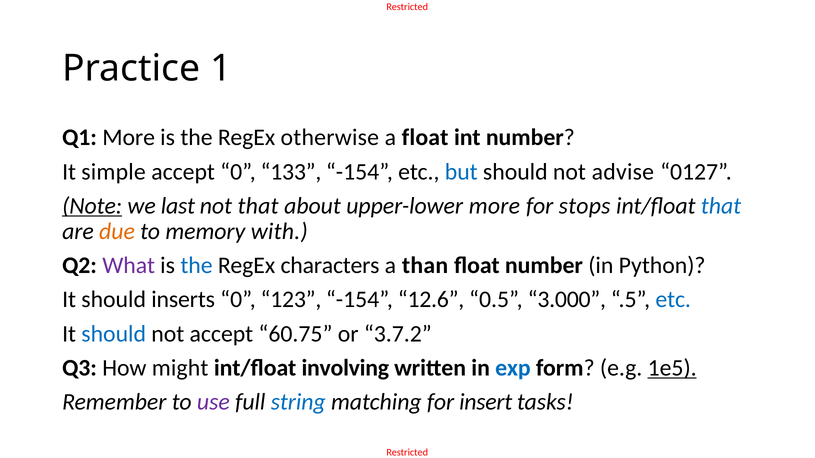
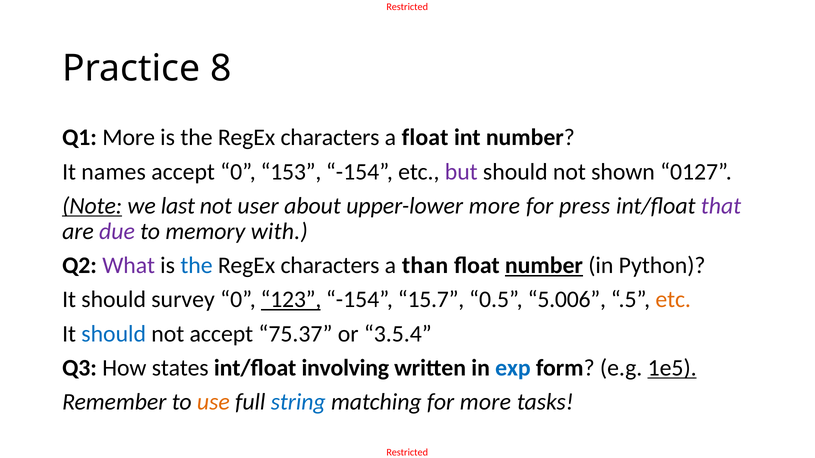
1: 1 -> 8
otherwise at (330, 138): otherwise -> characters
simple: simple -> names
133: 133 -> 153
but colour: blue -> purple
advise: advise -> shown
not that: that -> user
stops: stops -> press
that at (721, 206) colour: blue -> purple
due colour: orange -> purple
number at (544, 266) underline: none -> present
inserts: inserts -> survey
123 underline: none -> present
12.6: 12.6 -> 15.7
3.000: 3.000 -> 5.006
etc at (673, 300) colour: blue -> orange
60.75: 60.75 -> 75.37
3.7.2: 3.7.2 -> 3.5.4
might: might -> states
use colour: purple -> orange
for insert: insert -> more
